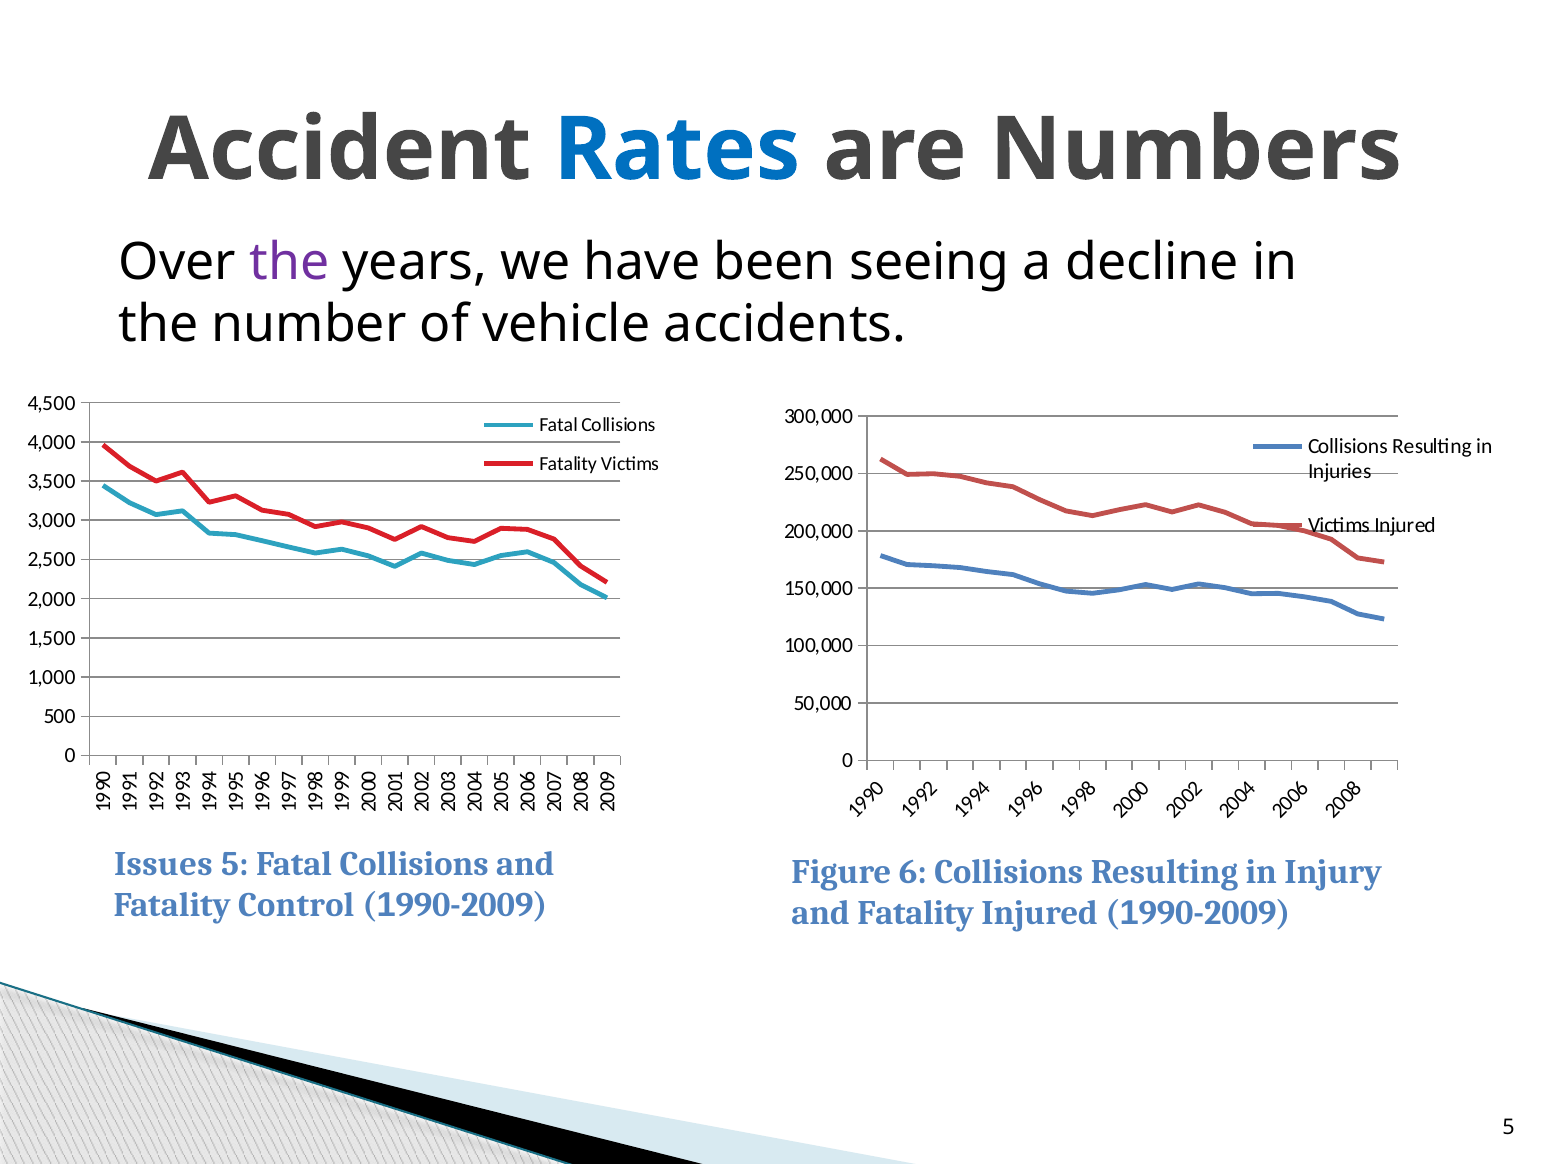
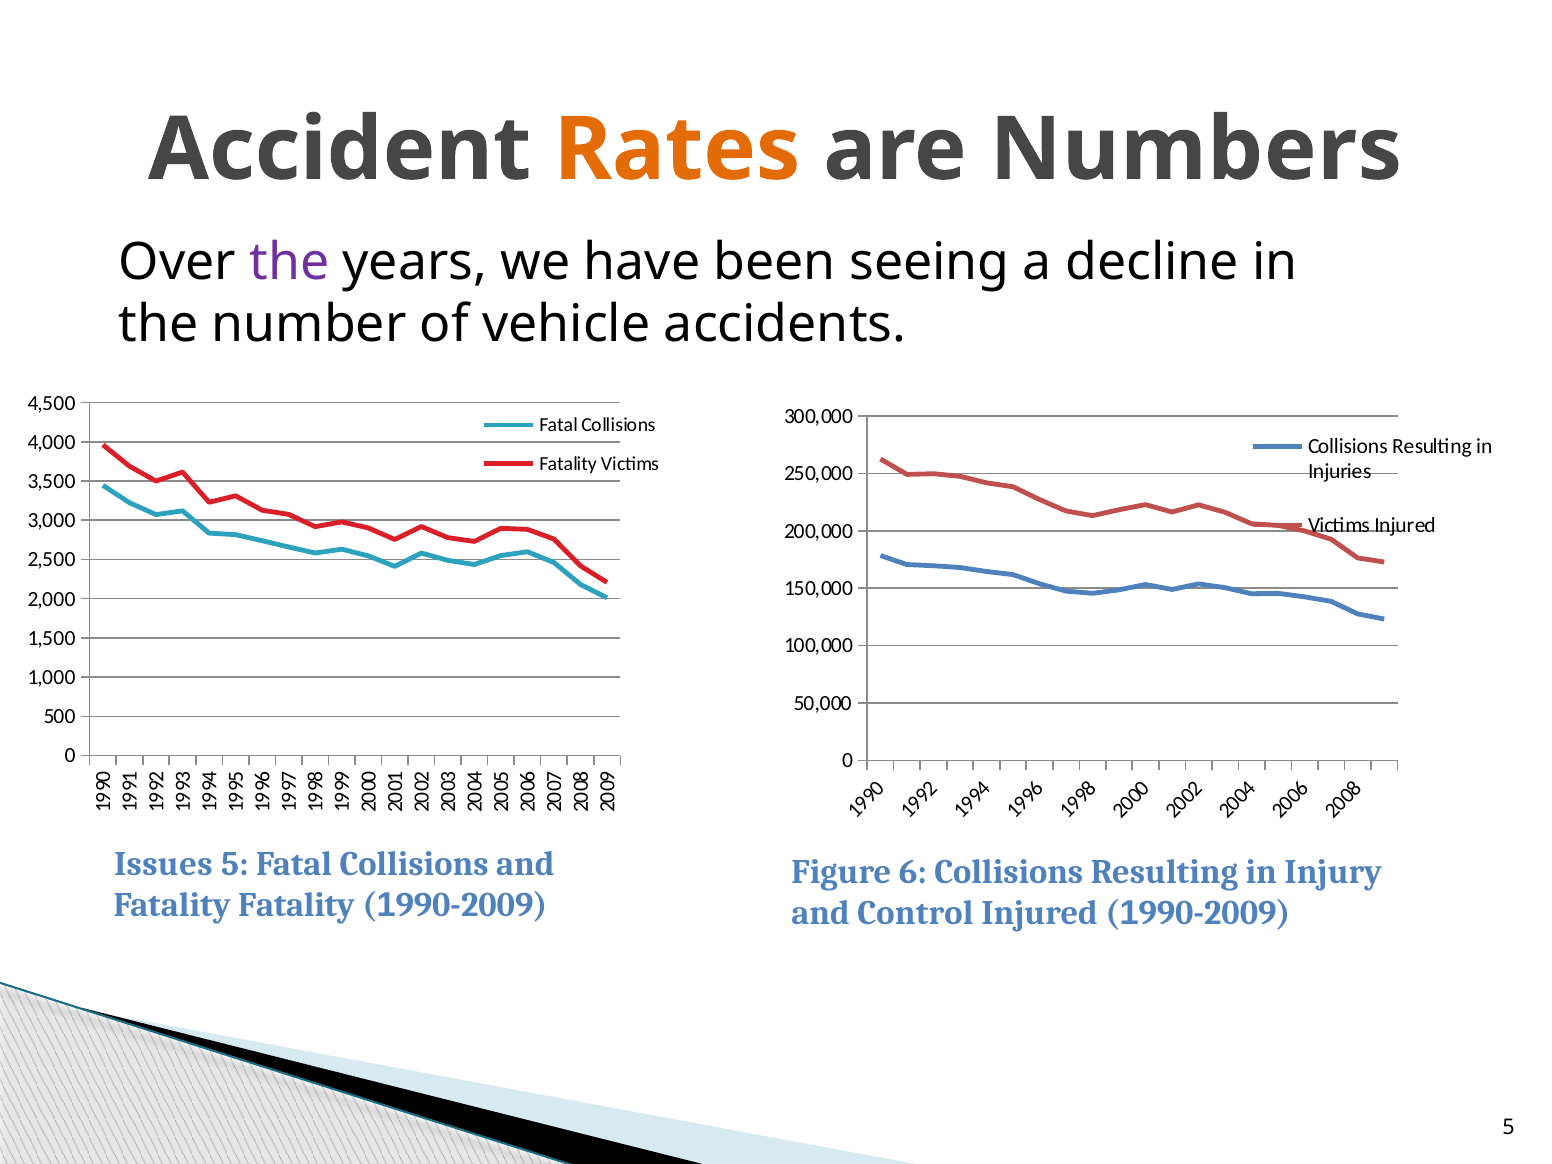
Rates colour: blue -> orange
Fatality Control: Control -> Fatality
Fatality at (916, 913): Fatality -> Control
